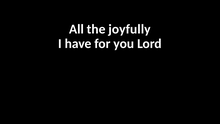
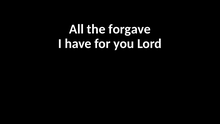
joyfully: joyfully -> forgave
